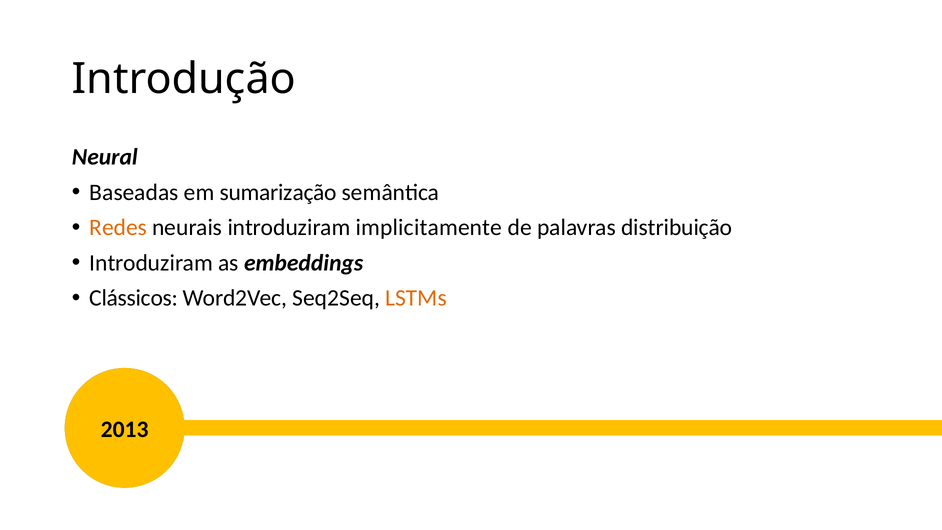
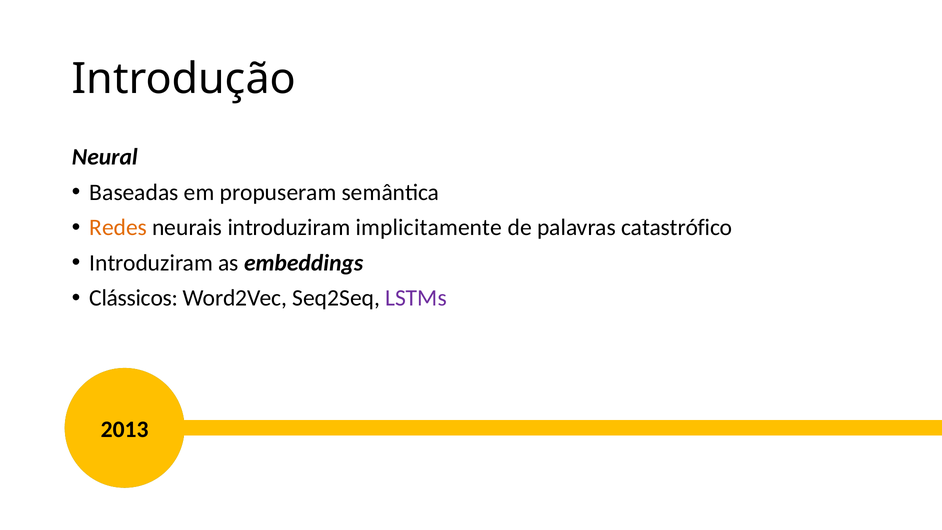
sumarização: sumarização -> propuseram
distribuição: distribuição -> catastrófico
LSTMs colour: orange -> purple
